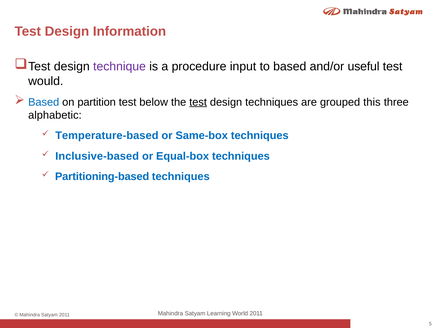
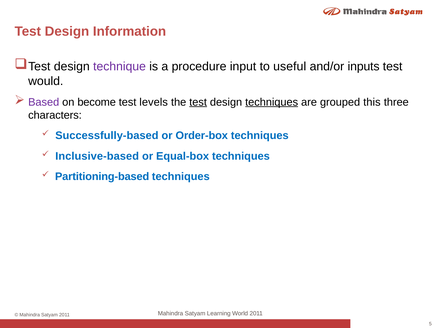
to based: based -> useful
useful: useful -> inputs
Based at (44, 102) colour: blue -> purple
partition: partition -> become
below: below -> levels
techniques at (272, 102) underline: none -> present
alphabetic: alphabetic -> characters
Temperature-based: Temperature-based -> Successfully-based
Same-box: Same-box -> Order-box
